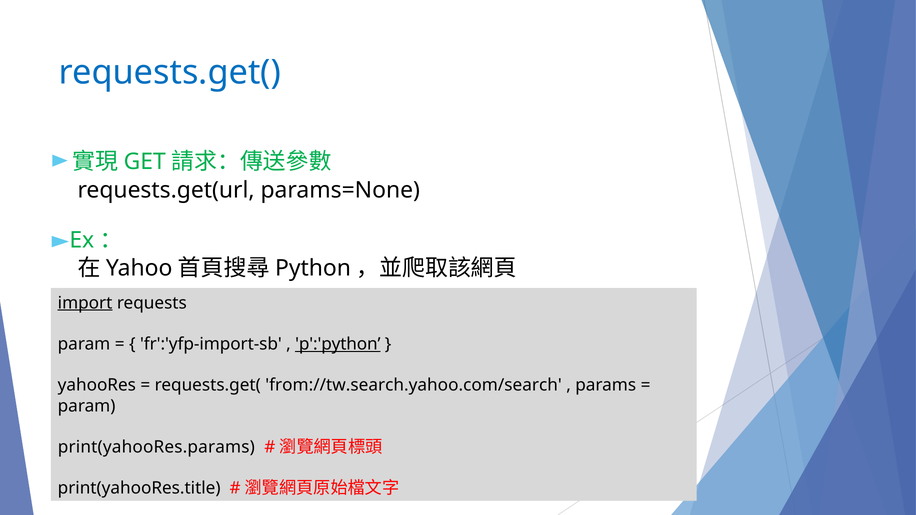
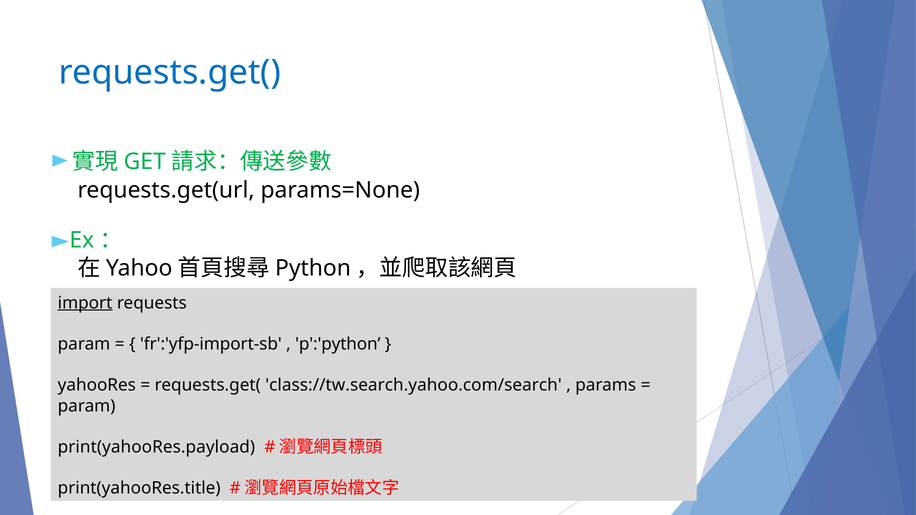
p':'python underline: present -> none
from://tw.search.yahoo.com/search: from://tw.search.yahoo.com/search -> class://tw.search.yahoo.com/search
print(yahooRes.params: print(yahooRes.params -> print(yahooRes.payload
